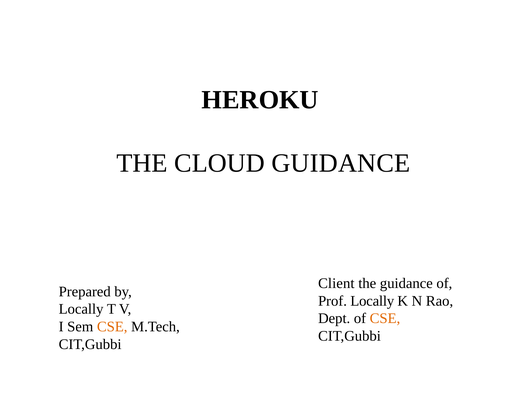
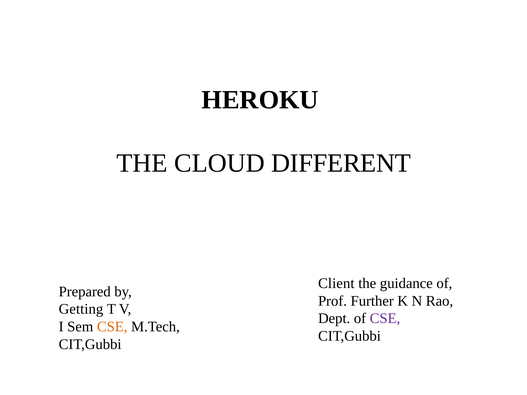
CLOUD GUIDANCE: GUIDANCE -> DIFFERENT
Prof Locally: Locally -> Further
Locally at (81, 309): Locally -> Getting
CSE at (385, 319) colour: orange -> purple
